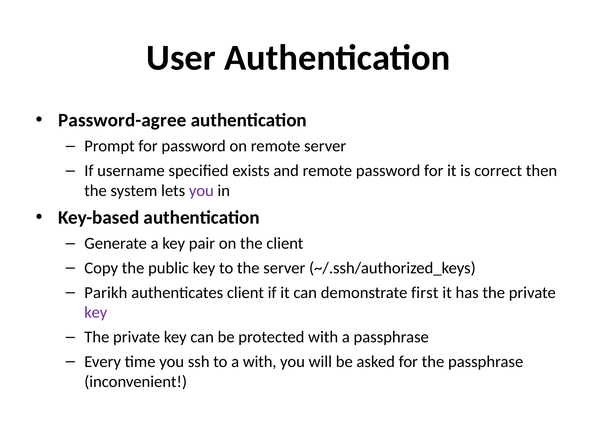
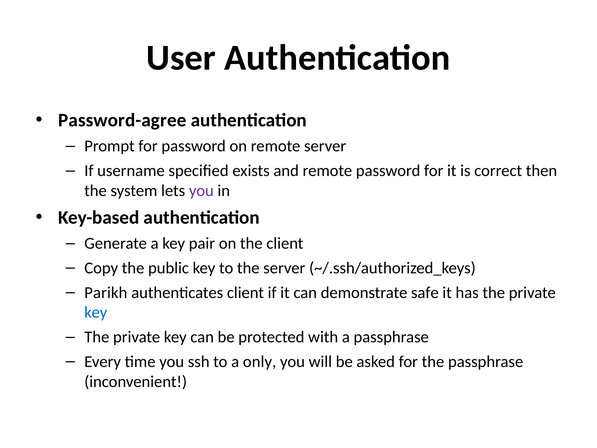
first: first -> safe
key at (96, 312) colour: purple -> blue
a with: with -> only
